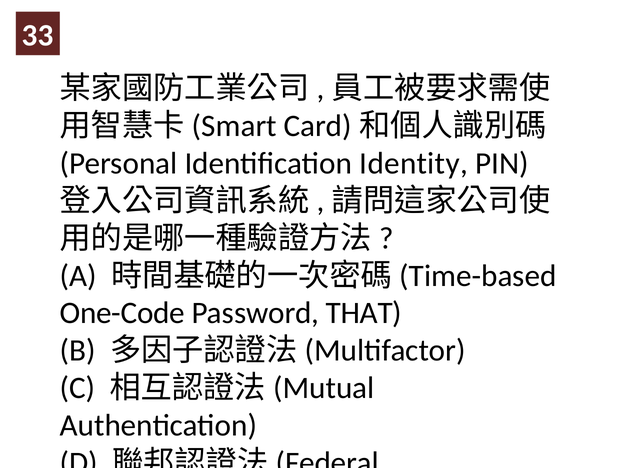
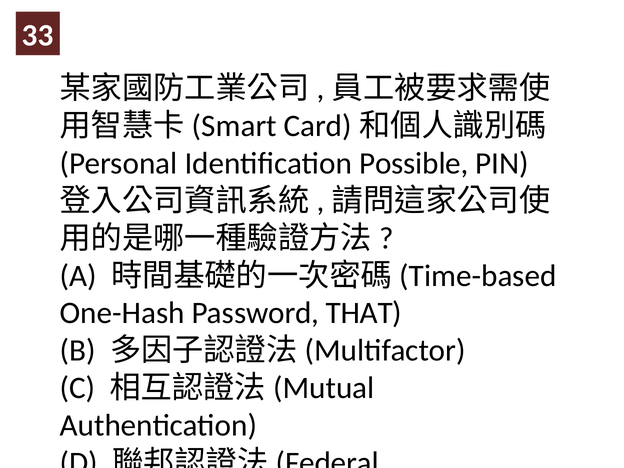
Identity: Identity -> Possible
One-Code: One-Code -> One-Hash
